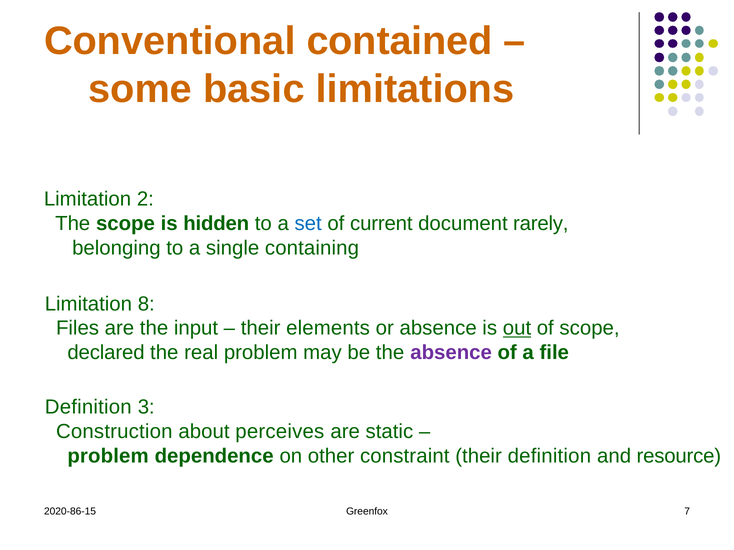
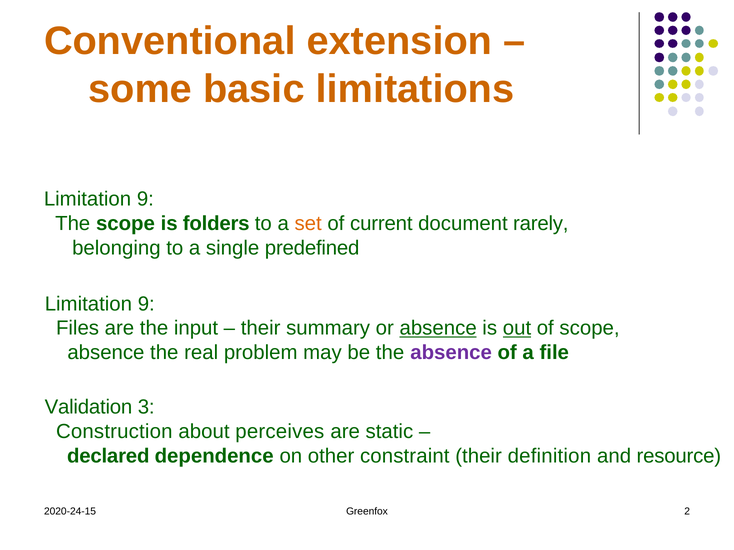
contained: contained -> extension
2 at (145, 199): 2 -> 9
hidden: hidden -> folders
set colour: blue -> orange
containing: containing -> predefined
8 at (146, 304): 8 -> 9
elements: elements -> summary
absence at (438, 329) underline: none -> present
declared at (106, 353): declared -> absence
Definition at (88, 408): Definition -> Validation
problem at (108, 456): problem -> declared
2020-86-15: 2020-86-15 -> 2020-24-15
7: 7 -> 2
